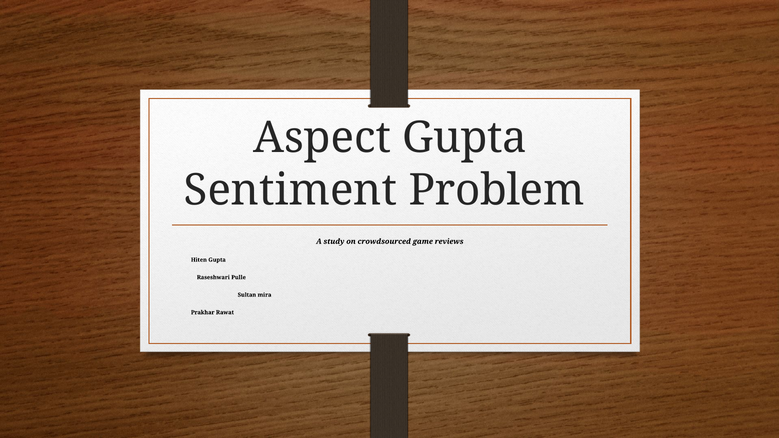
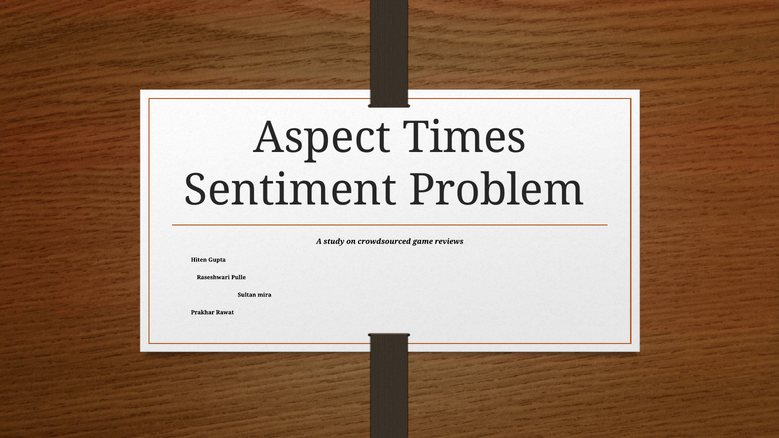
Aspect Gupta: Gupta -> Times
